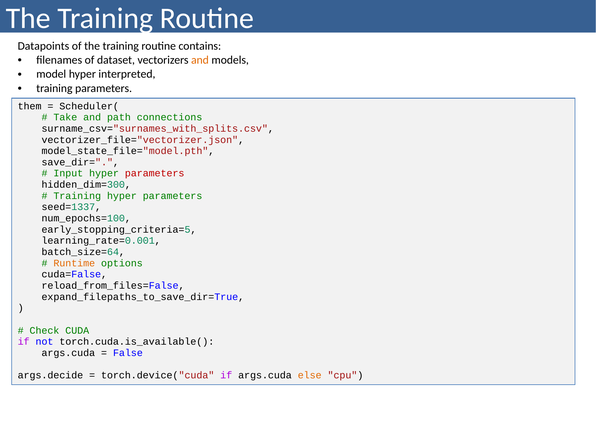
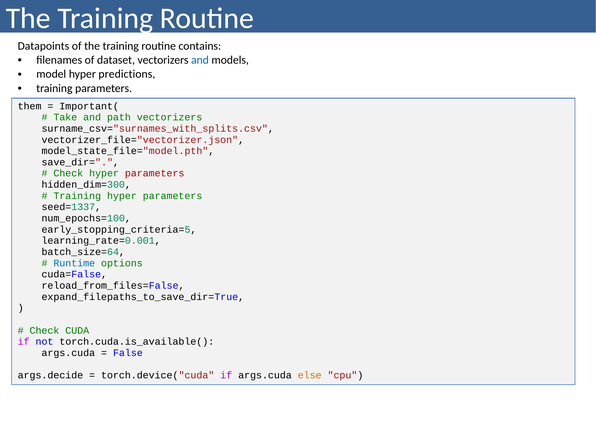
and at (200, 60) colour: orange -> blue
interpreted: interpreted -> predictions
Scheduler(: Scheduler( -> Important(
path connections: connections -> vectorizers
Input at (68, 173): Input -> Check
Runtime colour: orange -> blue
